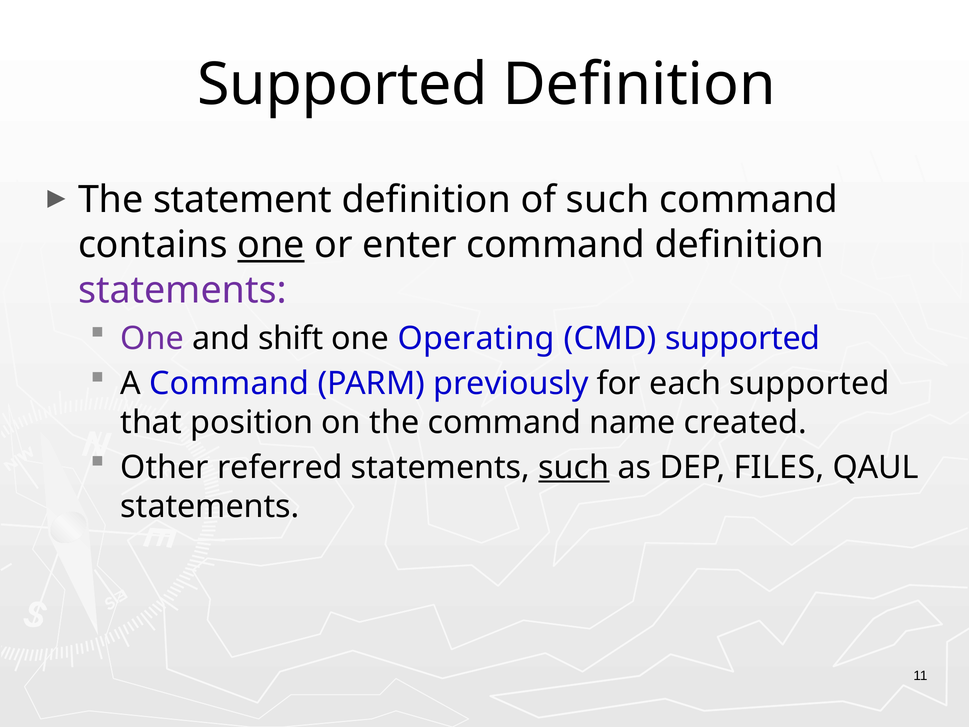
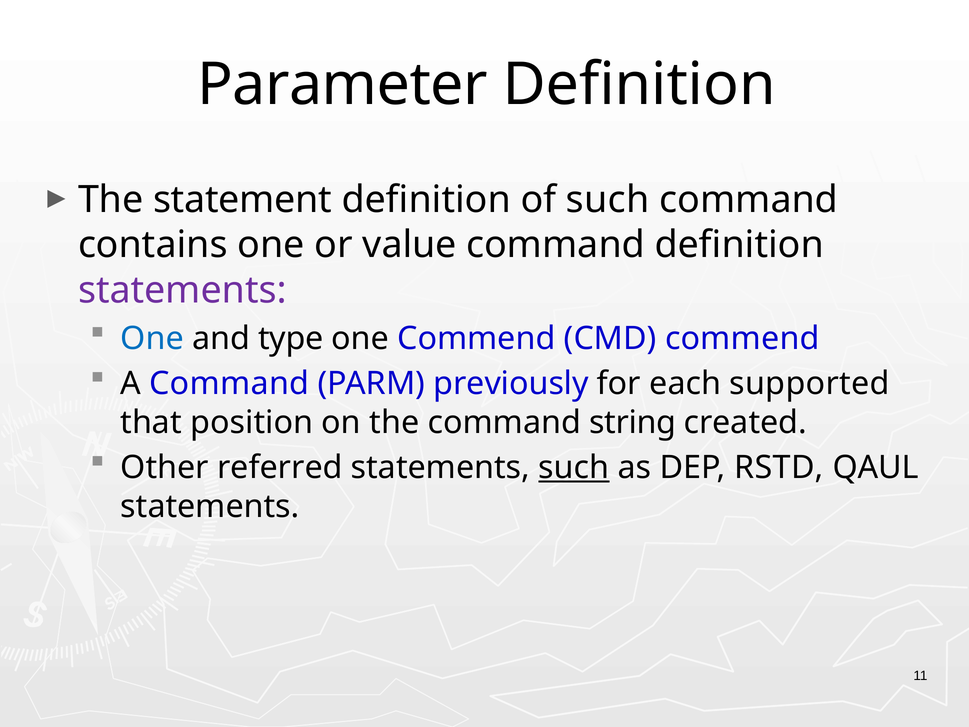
Supported at (342, 85): Supported -> Parameter
one at (271, 245) underline: present -> none
enter: enter -> value
One at (152, 338) colour: purple -> blue
shift: shift -> type
one Operating: Operating -> Commend
CMD supported: supported -> commend
name: name -> string
FILES: FILES -> RSTD
